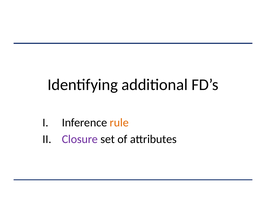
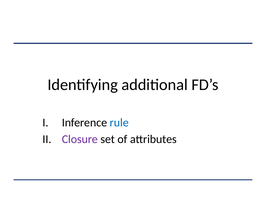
rule colour: orange -> blue
